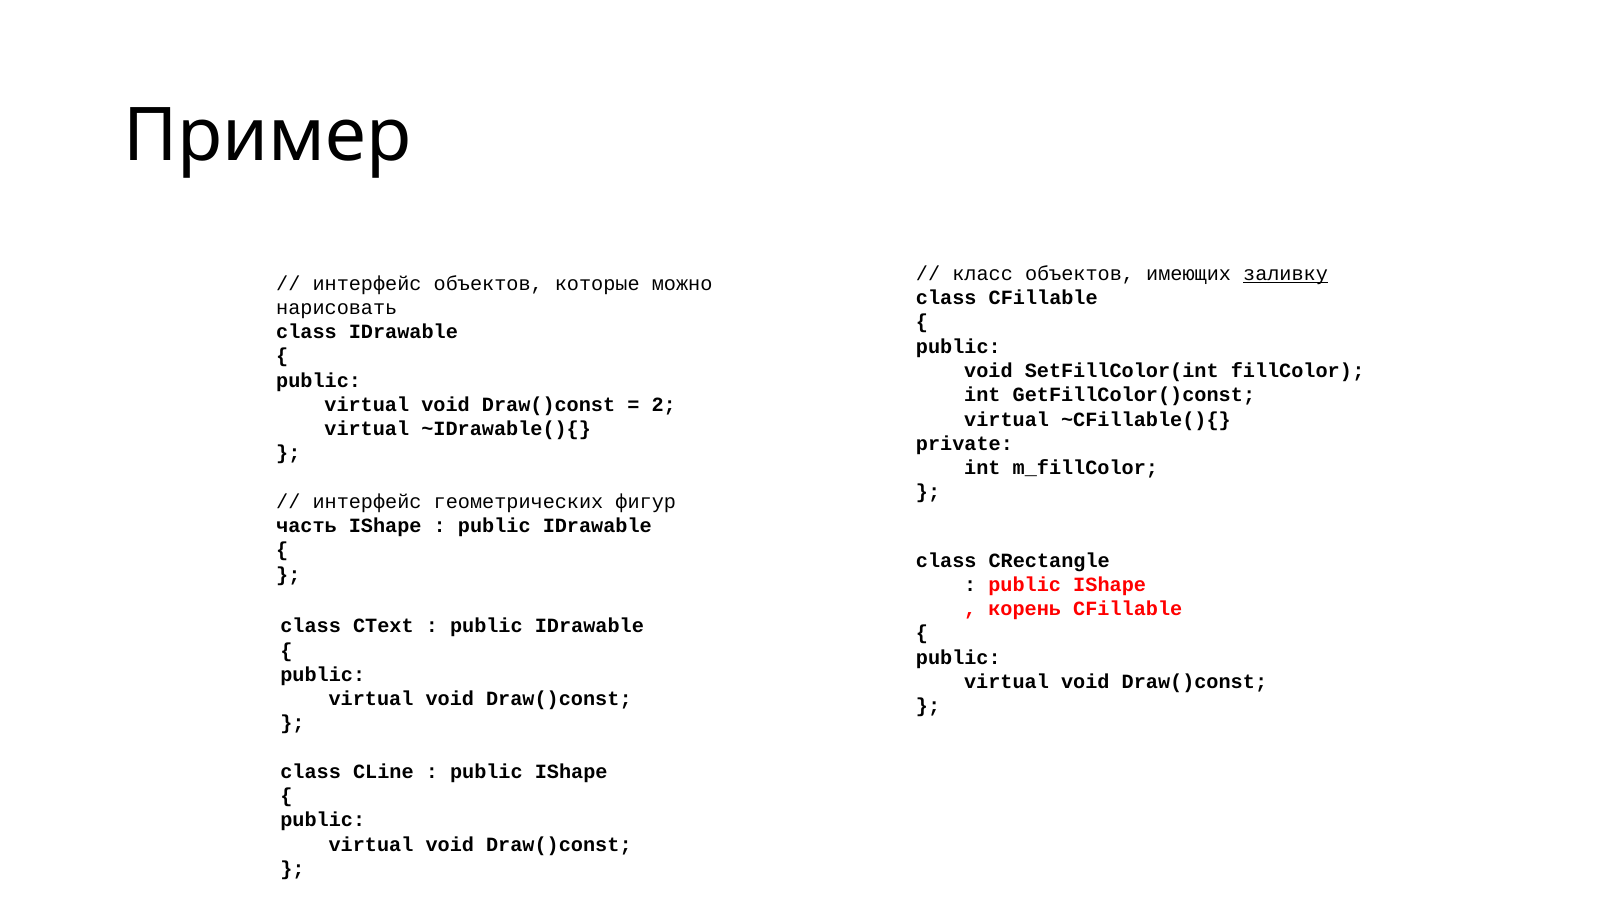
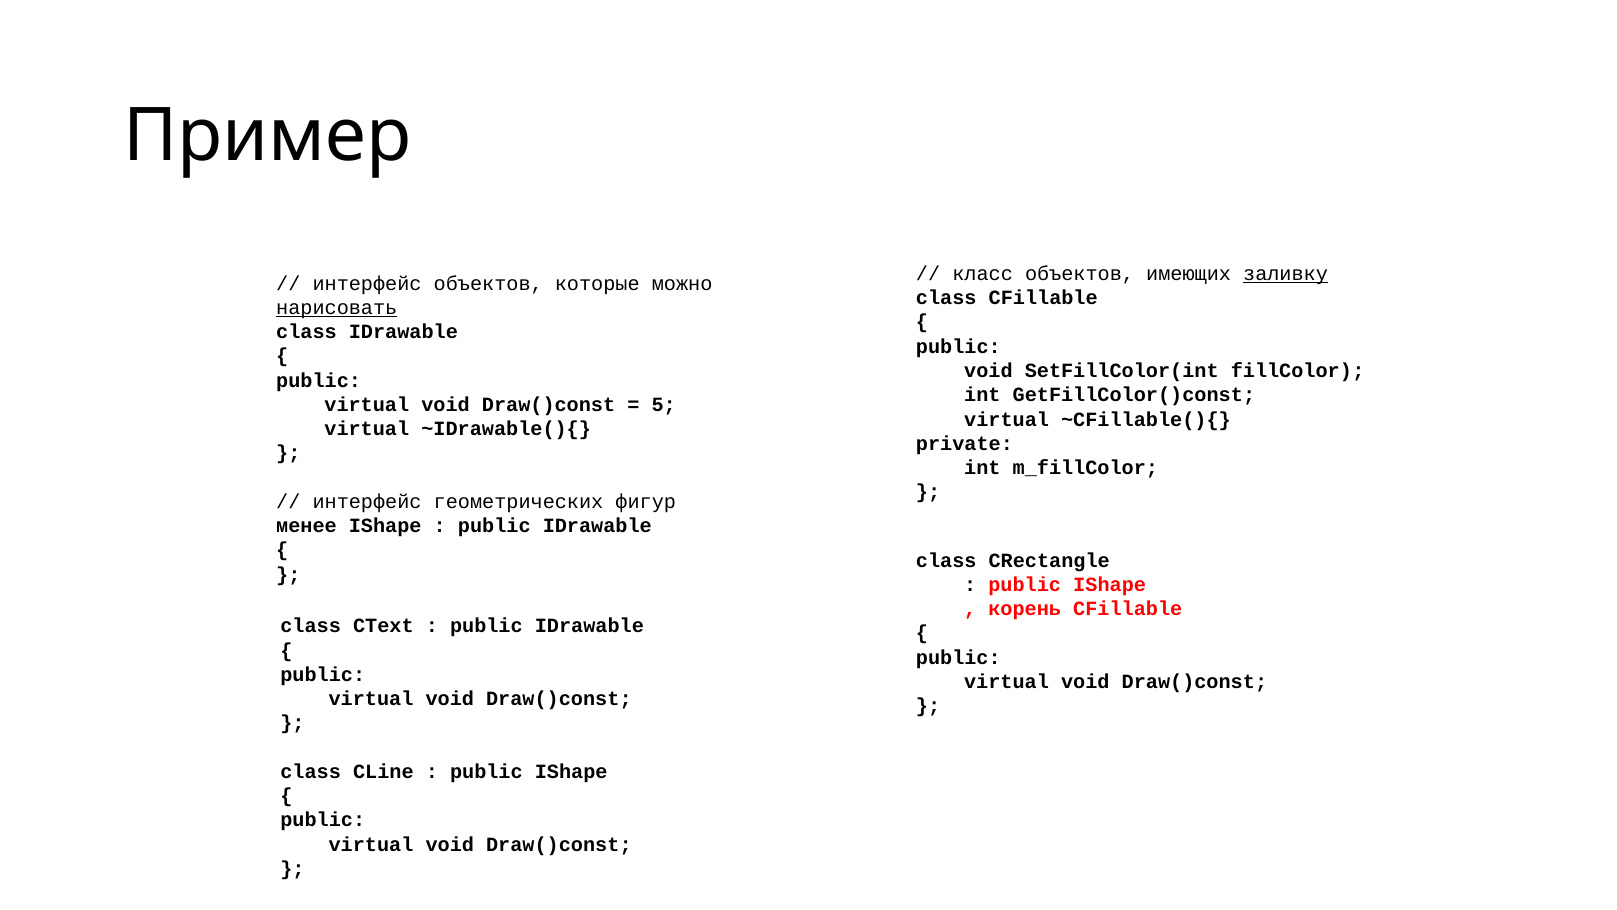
нарисовать underline: none -> present
2: 2 -> 5
часть: часть -> менее
